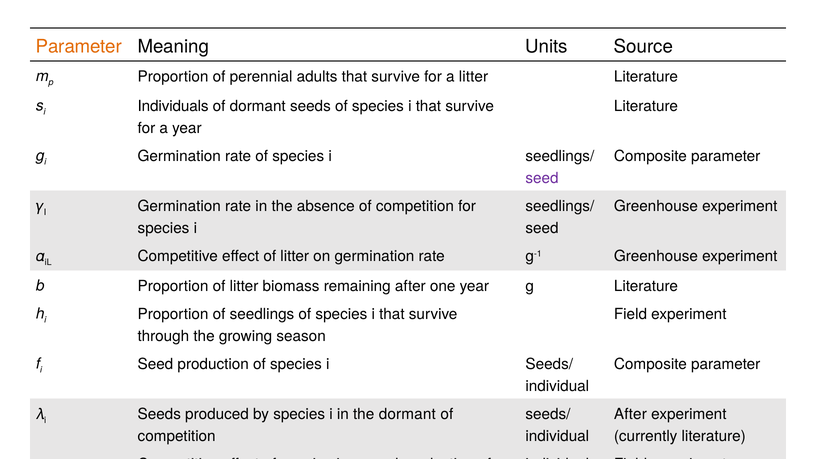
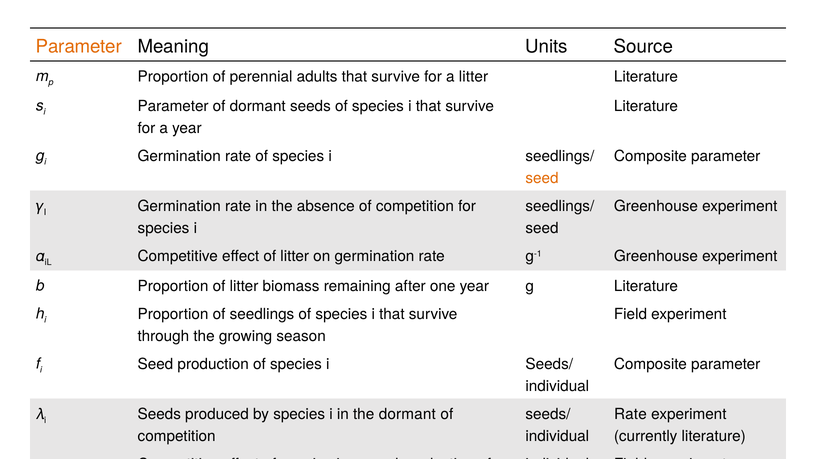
Individuals at (173, 106): Individuals -> Parameter
seed at (542, 178) colour: purple -> orange
After at (630, 414): After -> Rate
